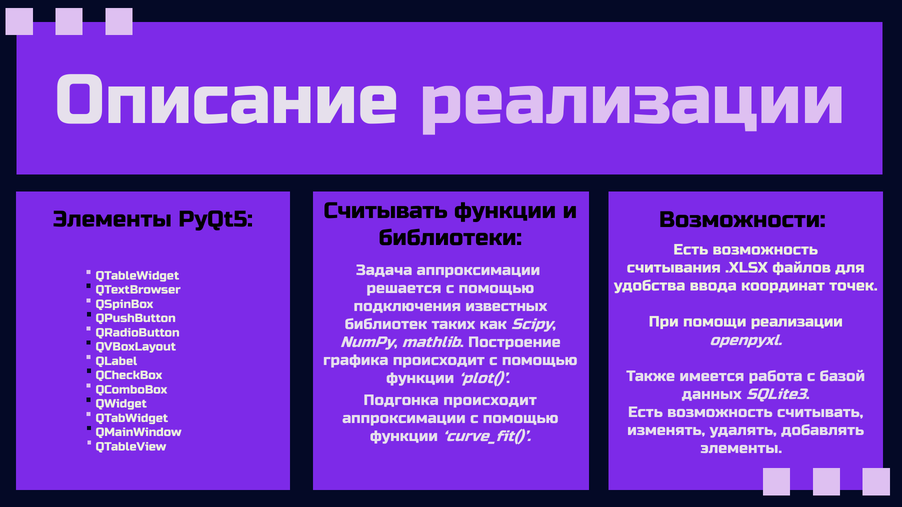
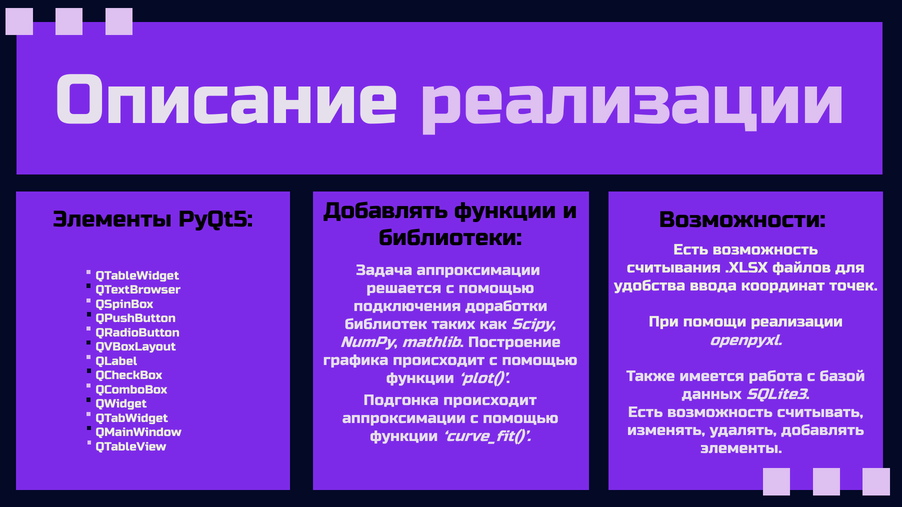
Считывать at (386, 211): Считывать -> Добавлять
известных: известных -> доработки
